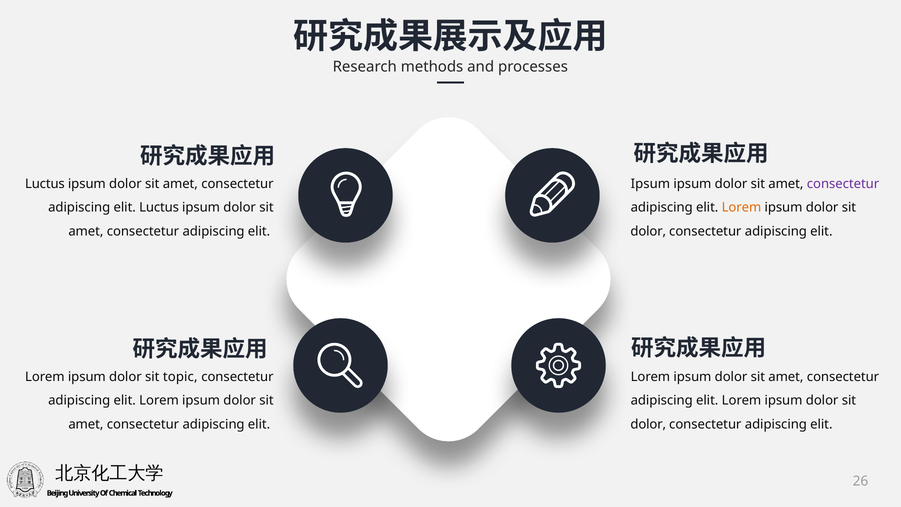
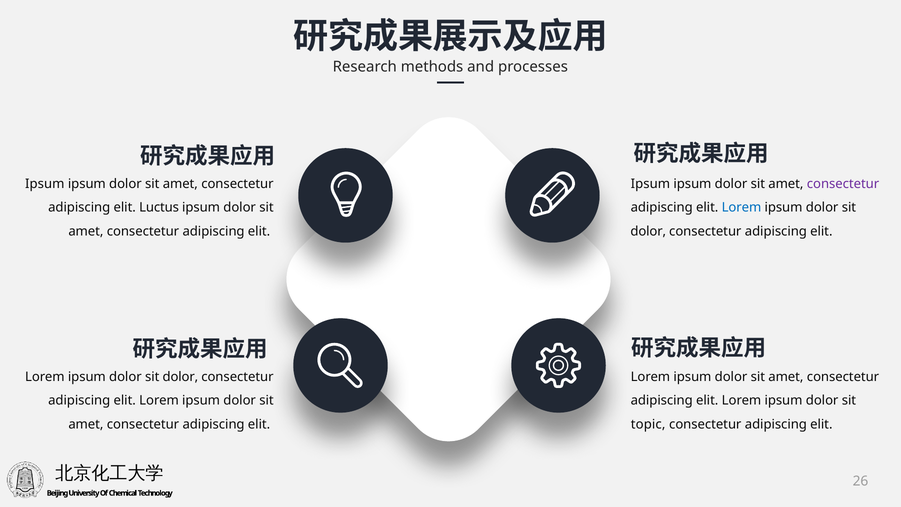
Luctus at (45, 184): Luctus -> Ipsum
Lorem at (742, 208) colour: orange -> blue
topic at (180, 377): topic -> dolor
dolor at (648, 424): dolor -> topic
